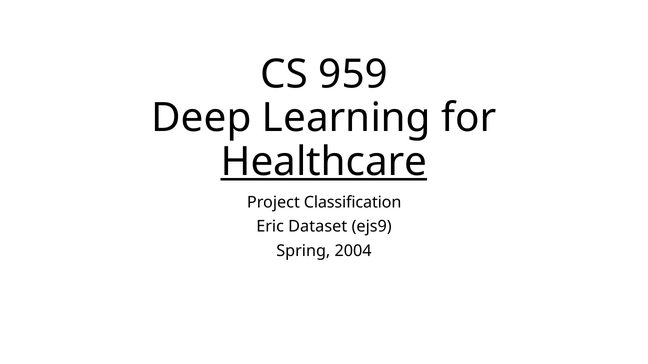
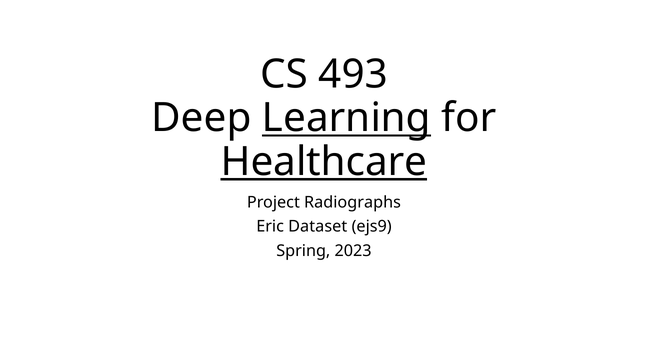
959: 959 -> 493
Learning underline: none -> present
Classification: Classification -> Radiographs
2004: 2004 -> 2023
